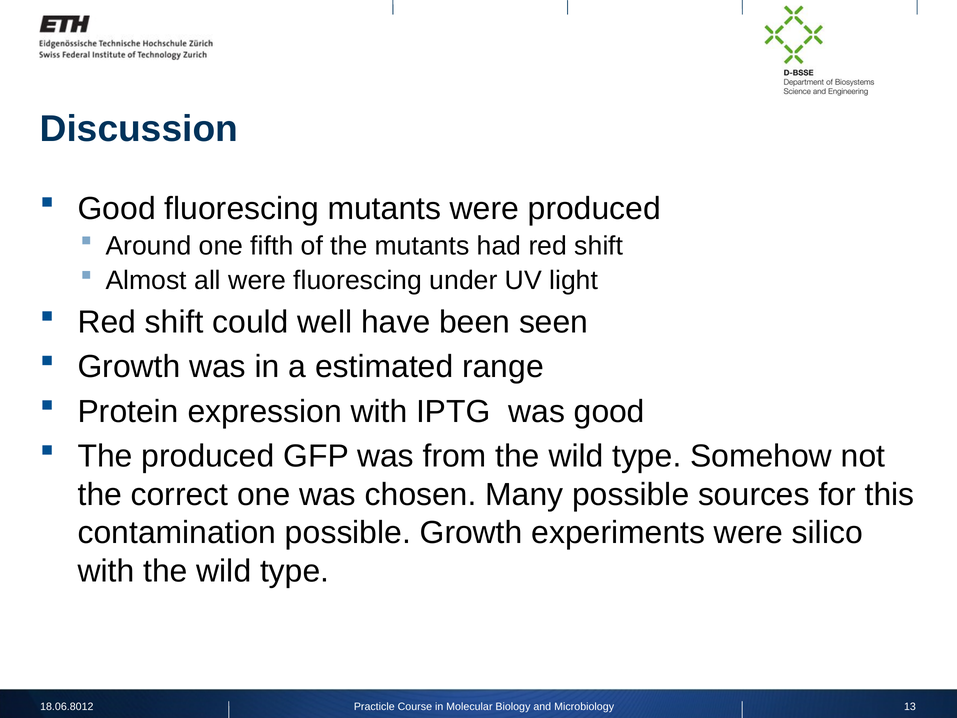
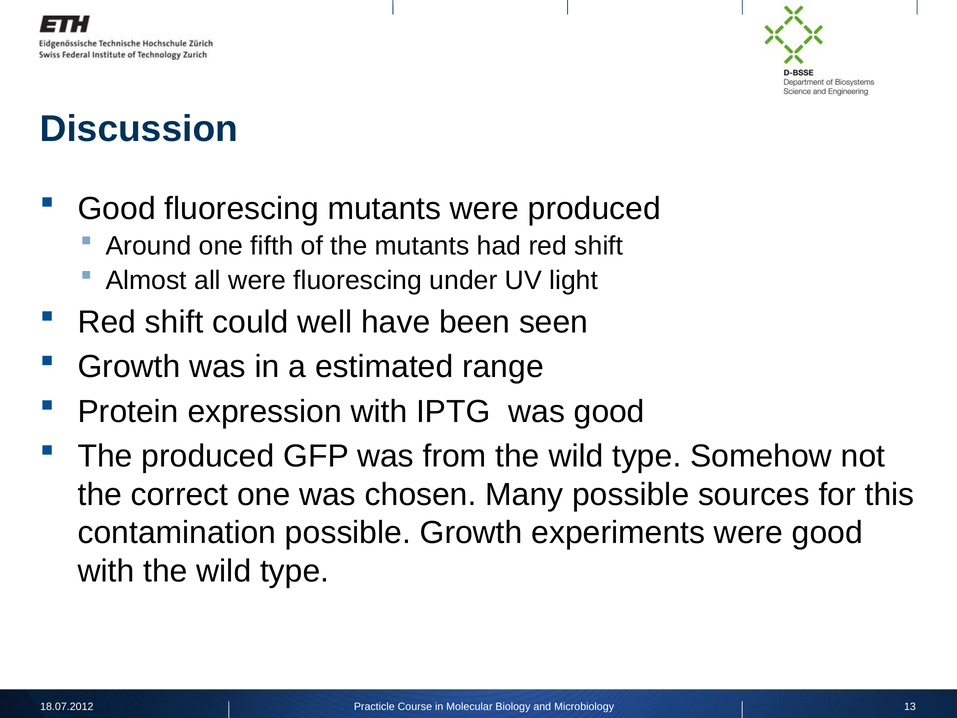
were silico: silico -> good
18.06.8012: 18.06.8012 -> 18.07.2012
